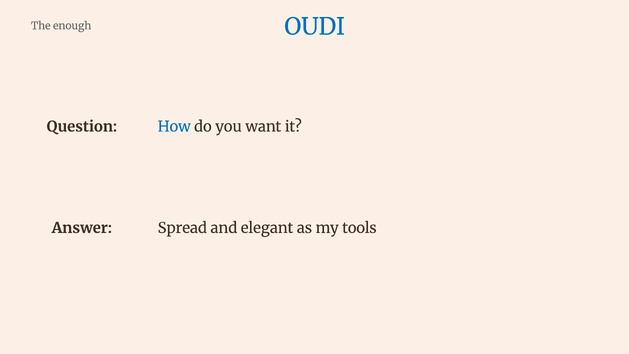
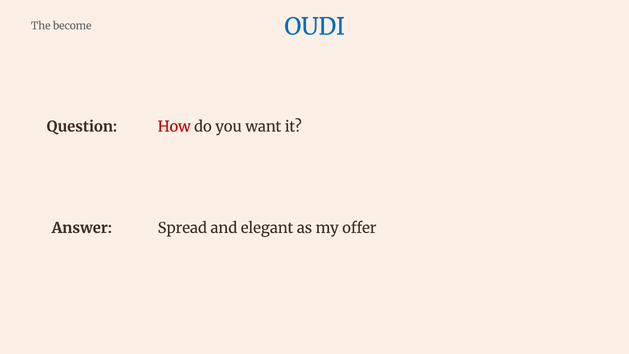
enough: enough -> become
How colour: blue -> red
tools: tools -> offer
